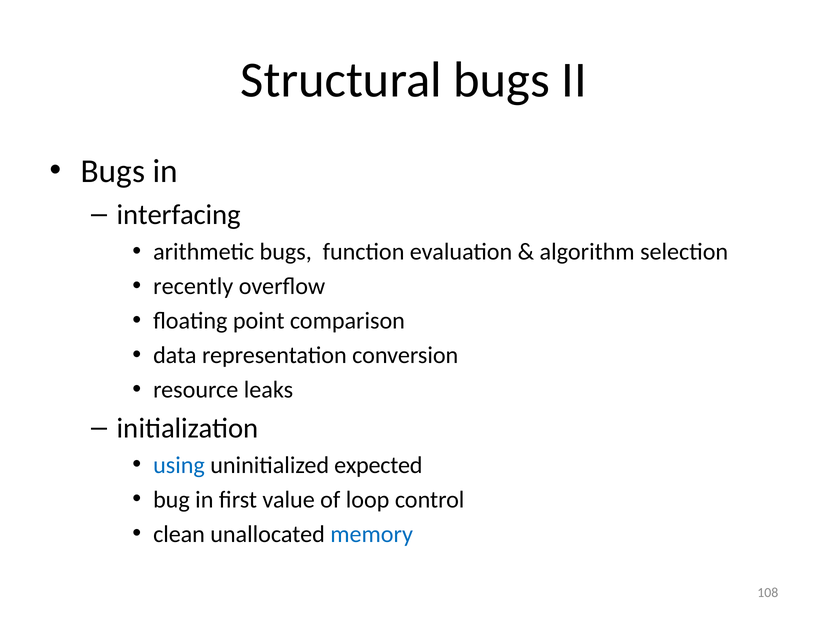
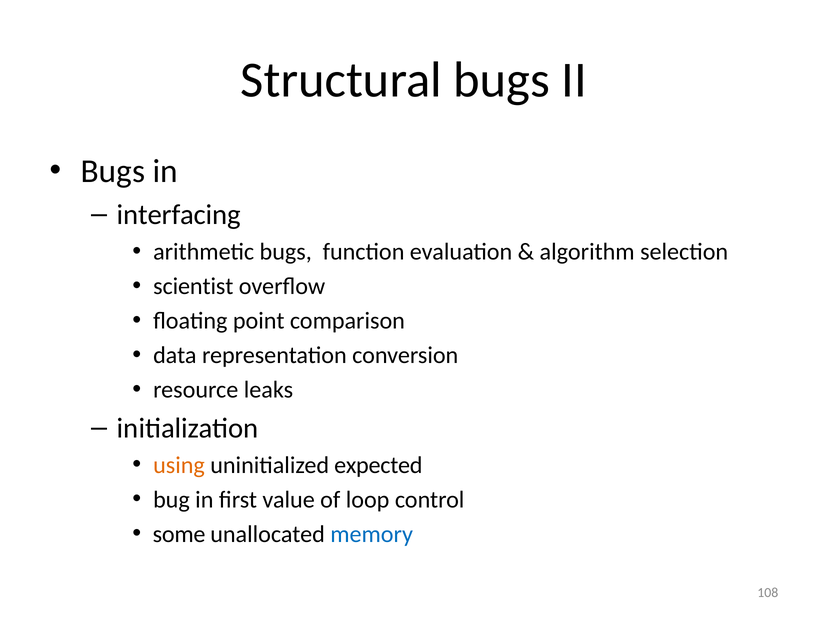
recently: recently -> scientist
using colour: blue -> orange
clean: clean -> some
